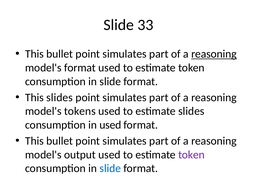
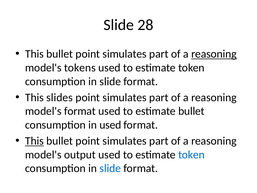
33: 33 -> 28
model's format: format -> tokens
model's tokens: tokens -> format
estimate slides: slides -> bullet
This at (34, 141) underline: none -> present
token at (191, 154) colour: purple -> blue
